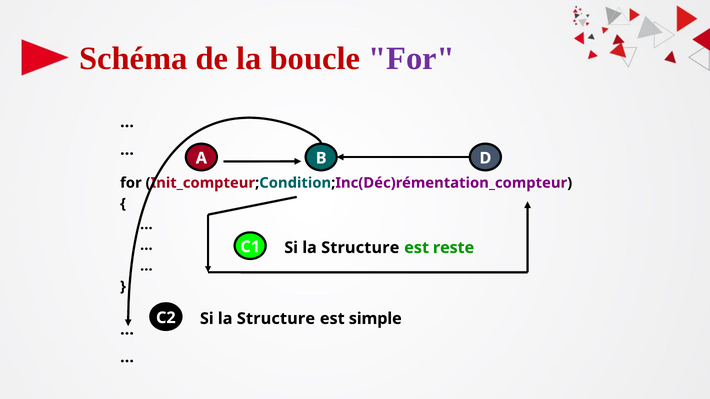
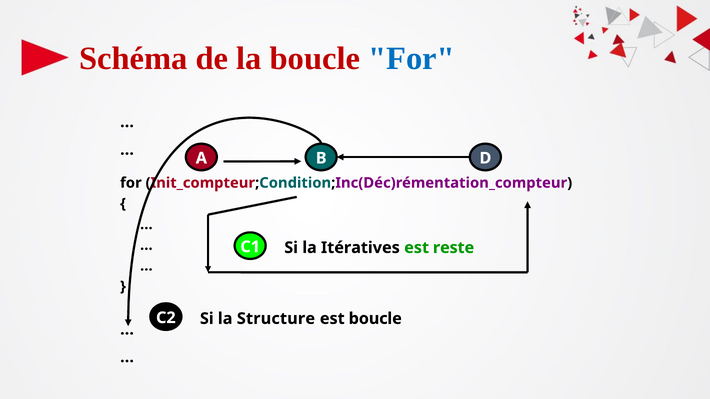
For at (412, 59) colour: purple -> blue
Structure at (360, 248): Structure -> Itératives
est simple: simple -> boucle
